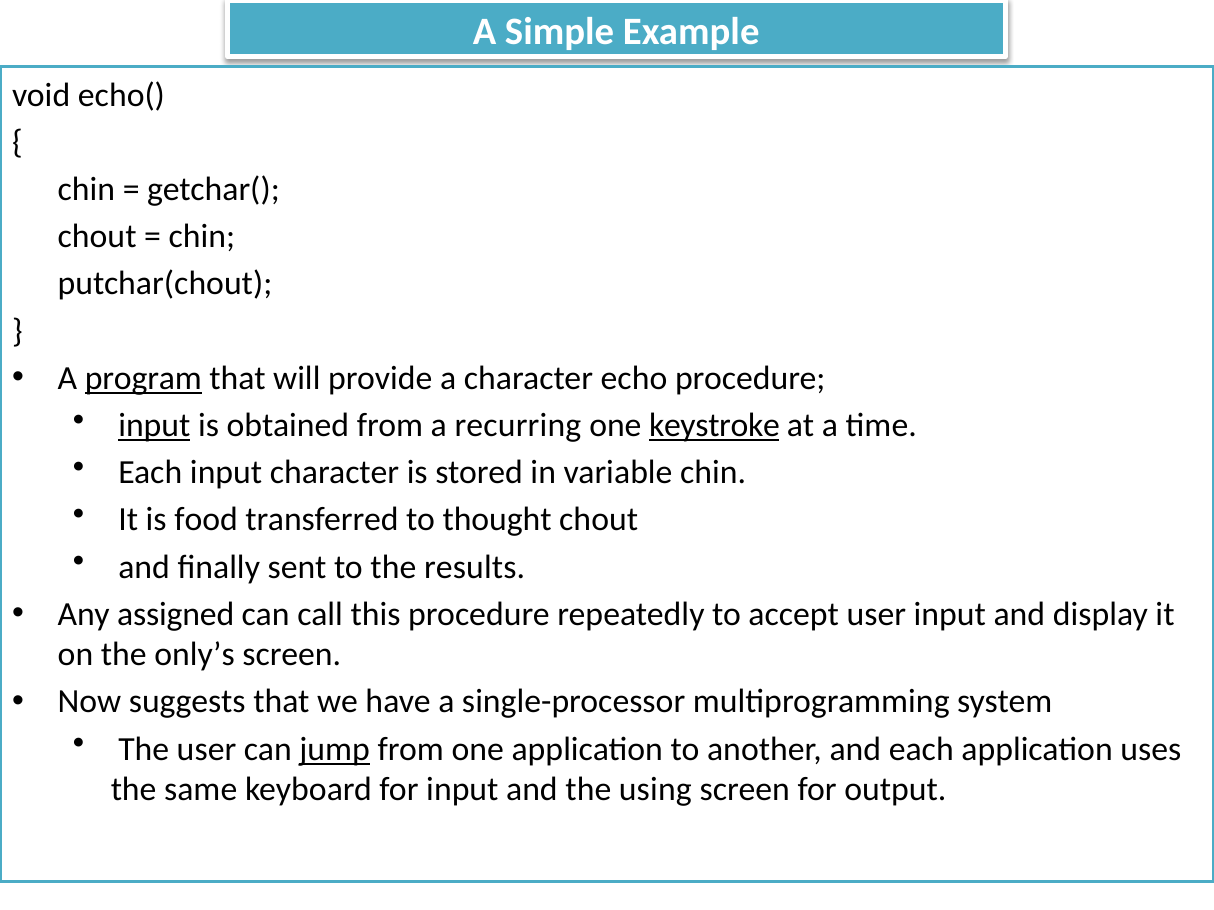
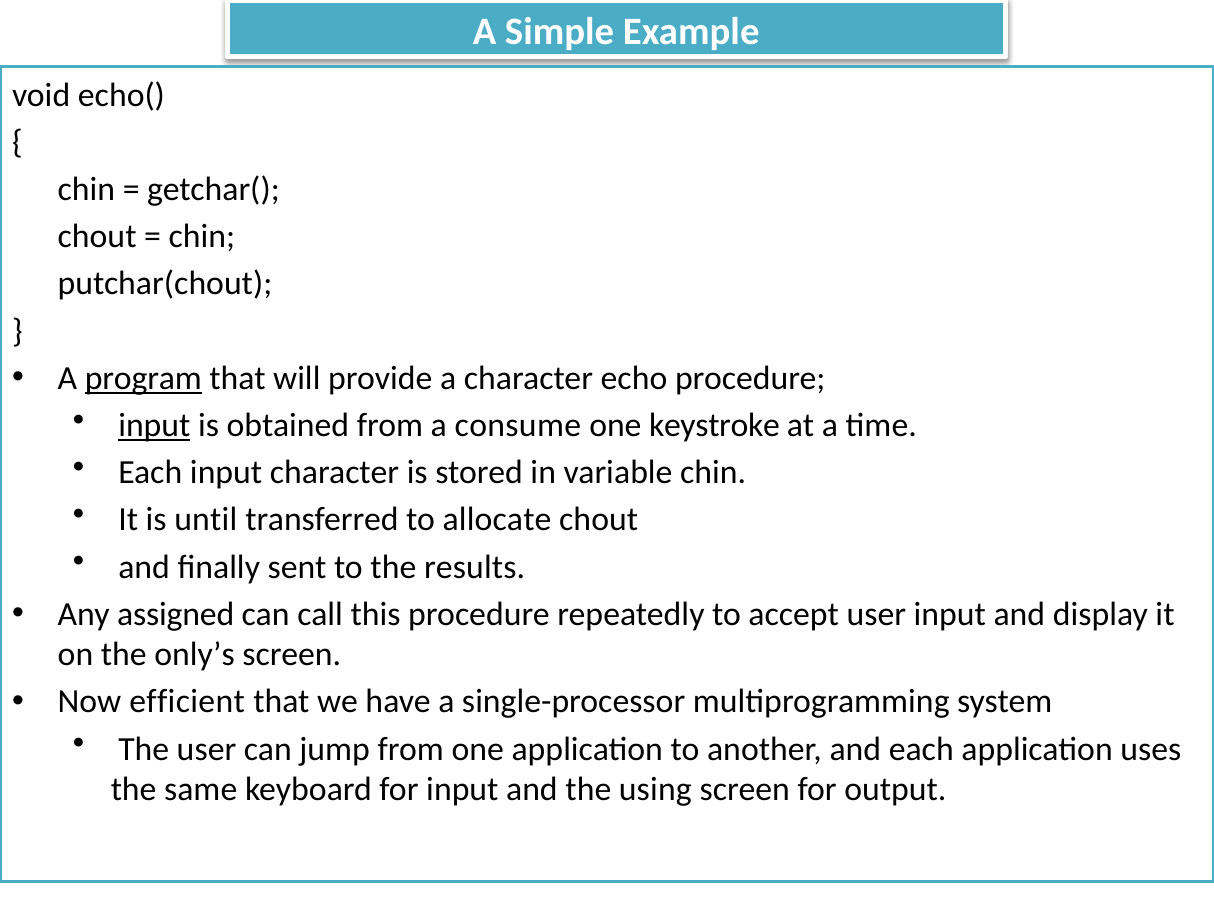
recurring: recurring -> consume
keystroke underline: present -> none
food: food -> until
thought: thought -> allocate
suggests: suggests -> efficient
jump underline: present -> none
